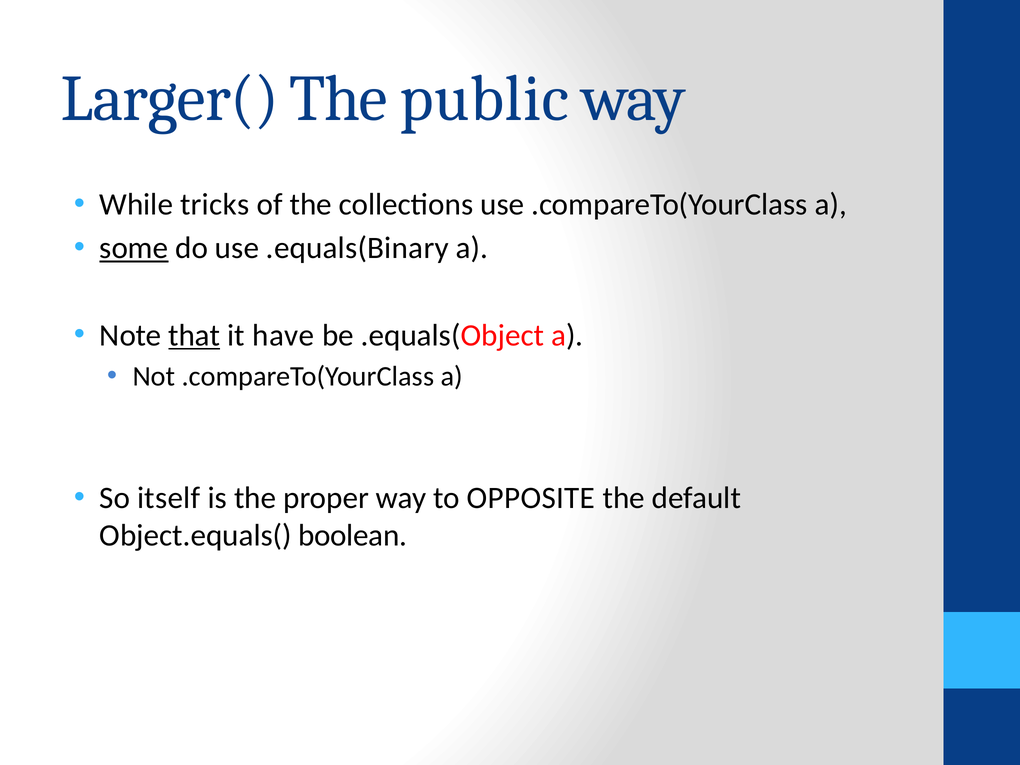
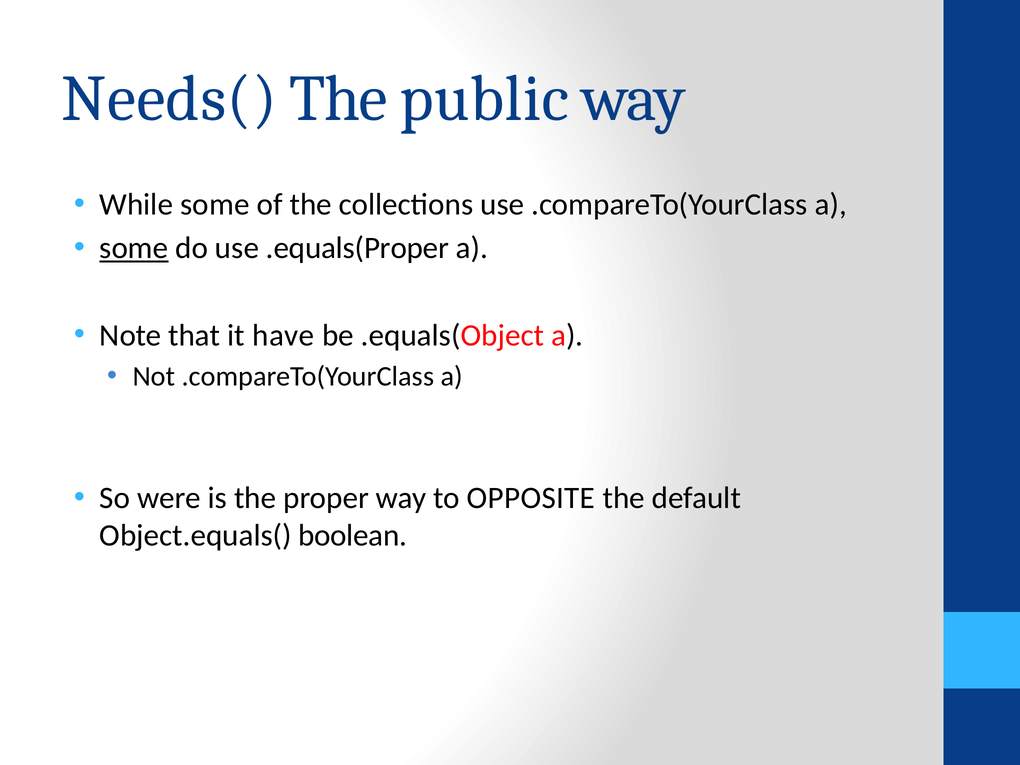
Larger(: Larger( -> Needs(
While tricks: tricks -> some
.equals(Binary: .equals(Binary -> .equals(Proper
that underline: present -> none
itself: itself -> were
